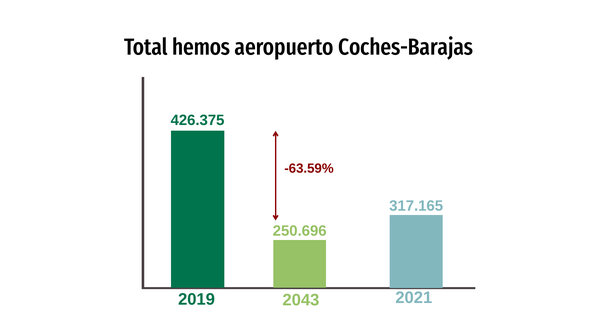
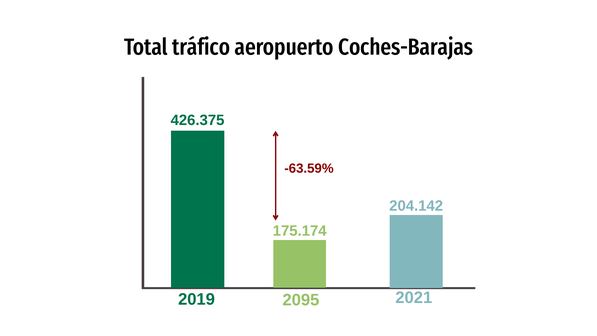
hemos: hemos -> tráfico
317.165: 317.165 -> 204.142
250.696: 250.696 -> 175.174
2043: 2043 -> 2095
